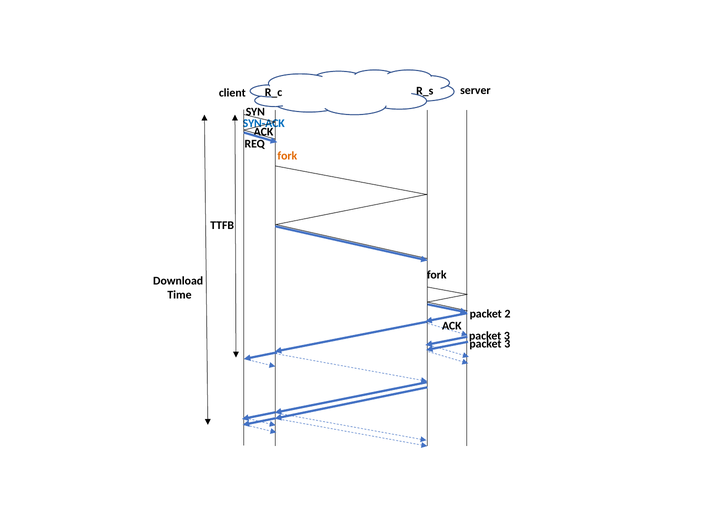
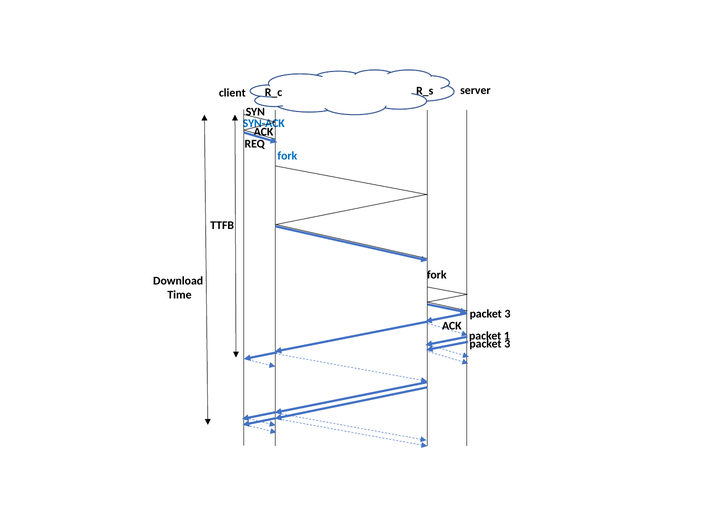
fork at (287, 156) colour: orange -> blue
2 at (507, 314): 2 -> 3
3 at (507, 336): 3 -> 1
